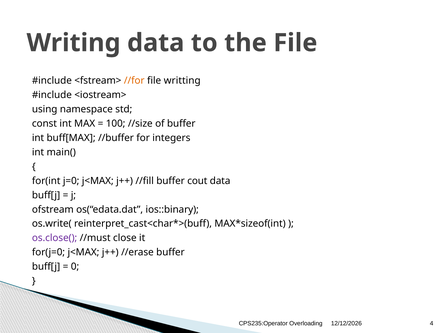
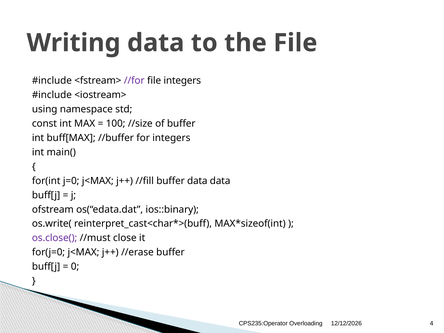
//for colour: orange -> purple
file writting: writting -> integers
buffer cout: cout -> data
